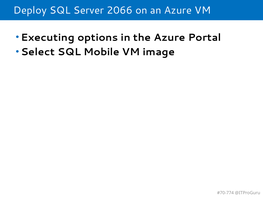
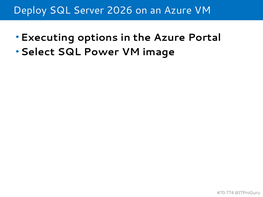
2066: 2066 -> 2026
Mobile: Mobile -> Power
